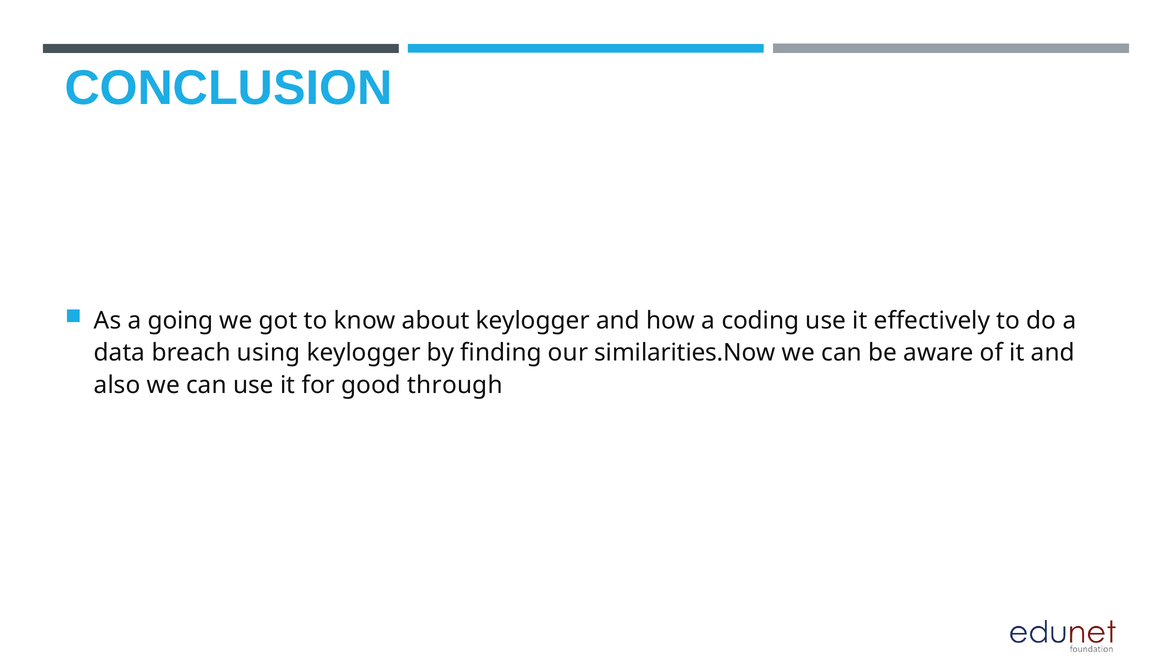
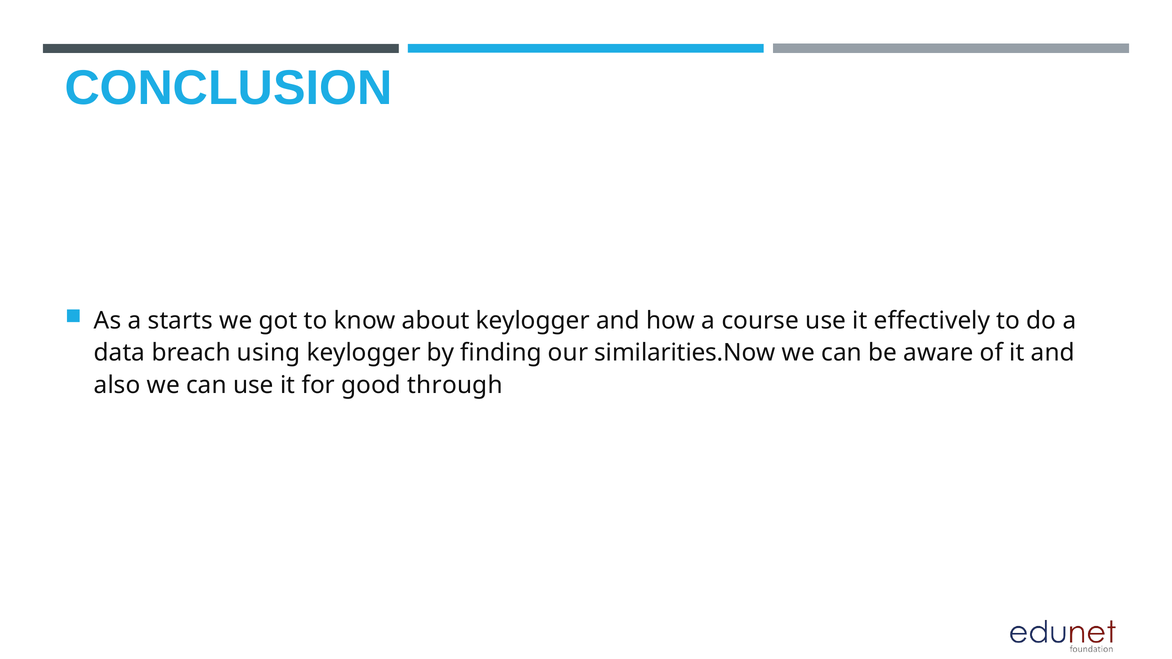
going: going -> starts
coding: coding -> course
